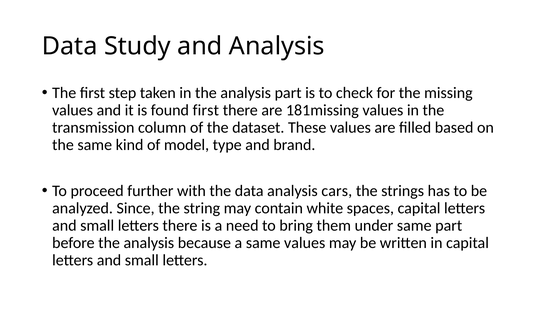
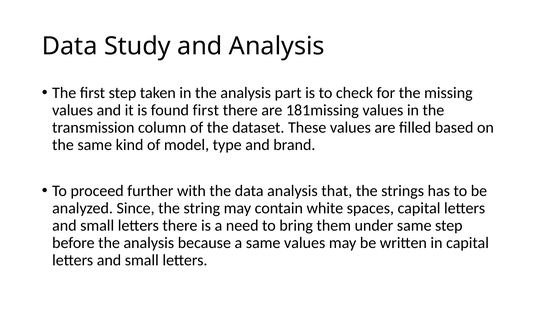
cars: cars -> that
same part: part -> step
